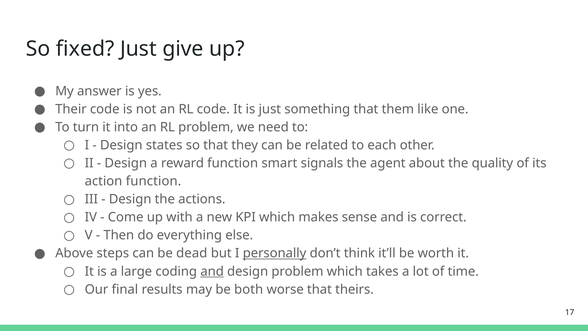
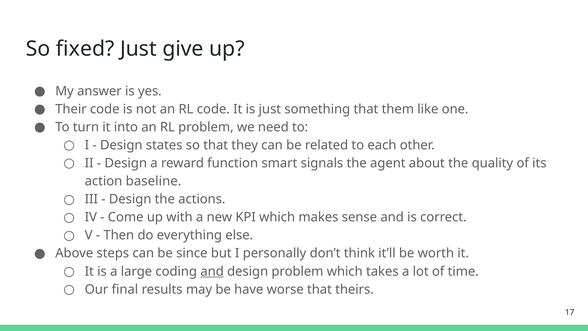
action function: function -> baseline
dead: dead -> since
personally underline: present -> none
both: both -> have
